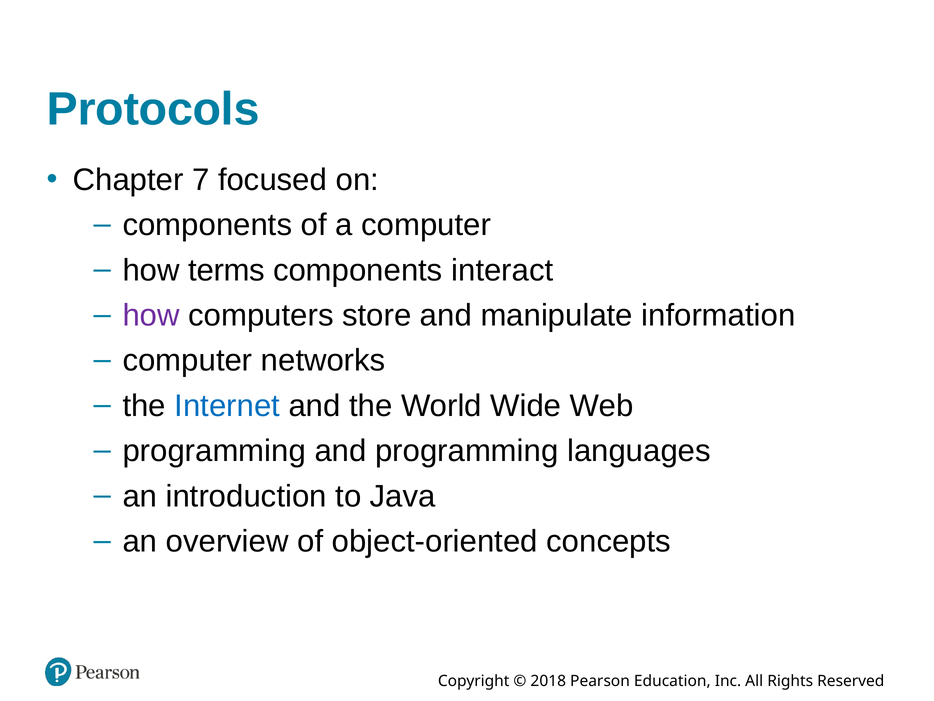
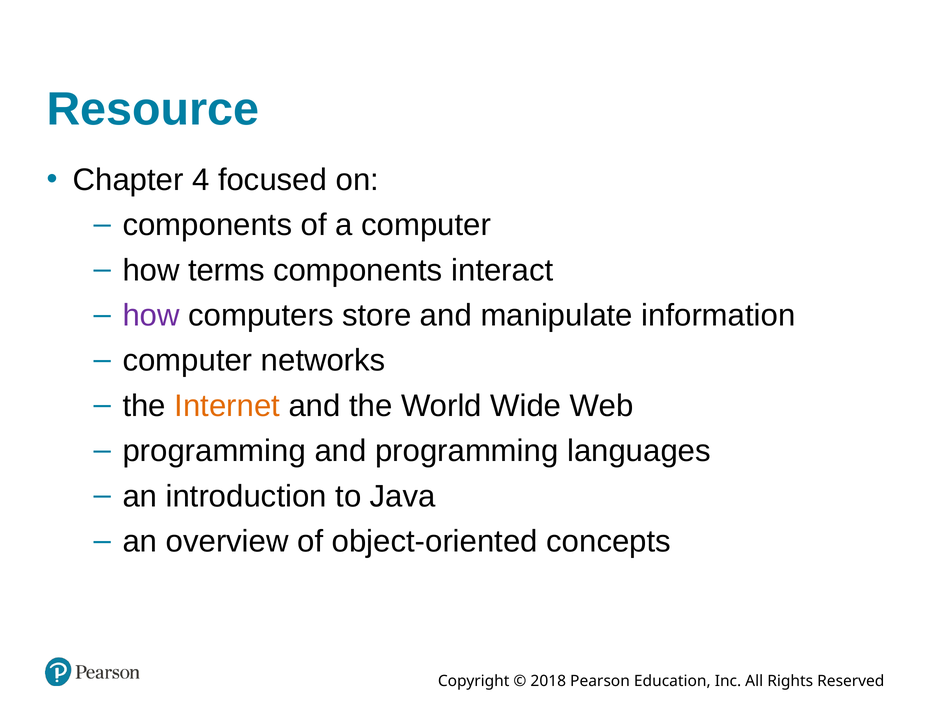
Protocols: Protocols -> Resource
7: 7 -> 4
Internet colour: blue -> orange
